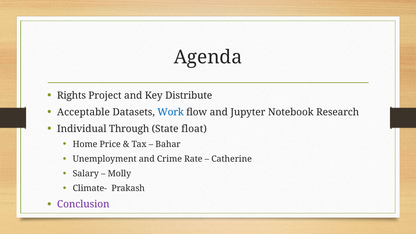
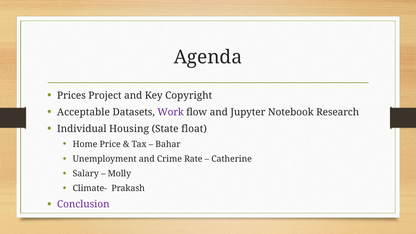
Rights: Rights -> Prices
Distribute: Distribute -> Copyright
Work colour: blue -> purple
Through: Through -> Housing
